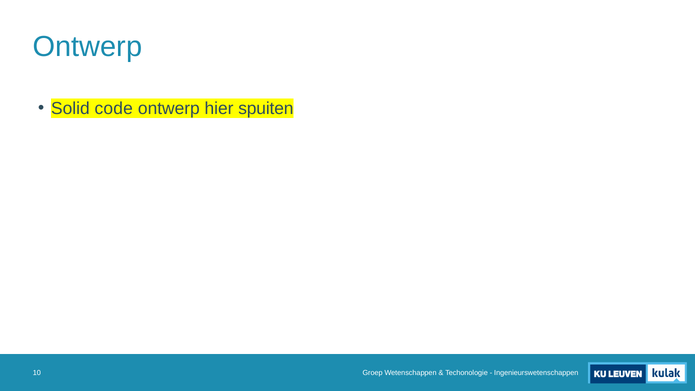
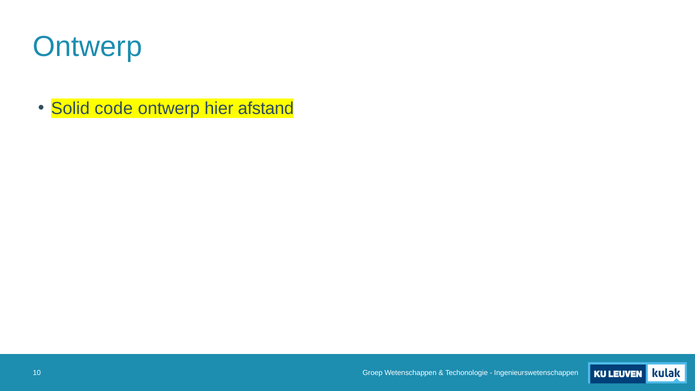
spuiten: spuiten -> afstand
